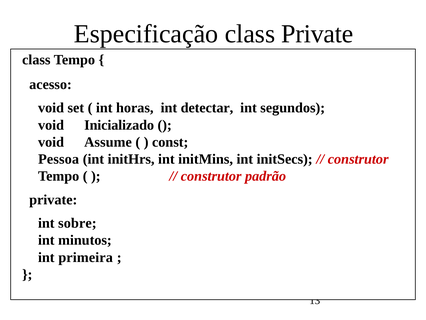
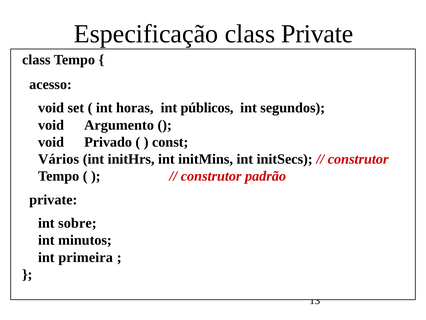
detectar: detectar -> públicos
Inicializado: Inicializado -> Argumento
Assume: Assume -> Privado
Pessoa: Pessoa -> Vários
